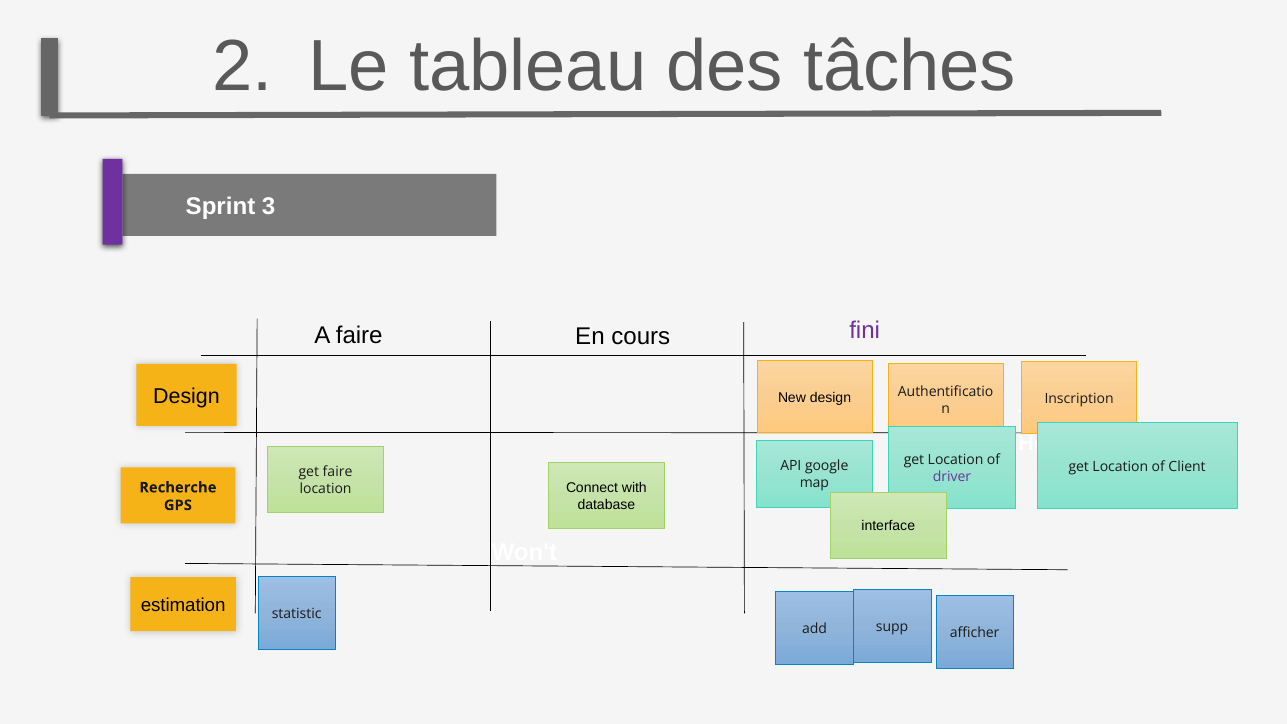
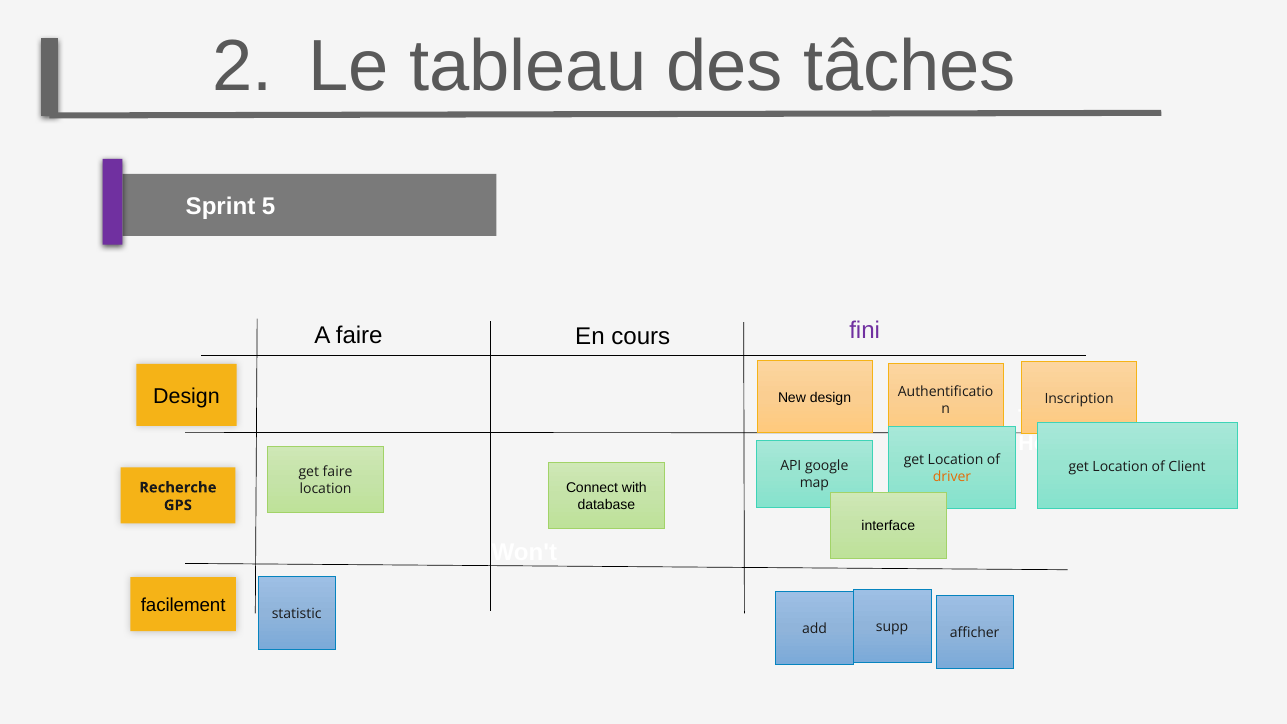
3: 3 -> 5
driver colour: purple -> orange
estimation: estimation -> facilement
